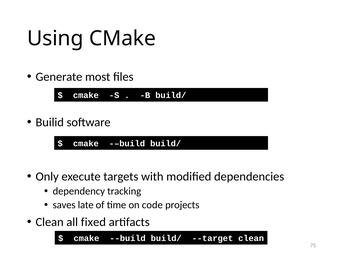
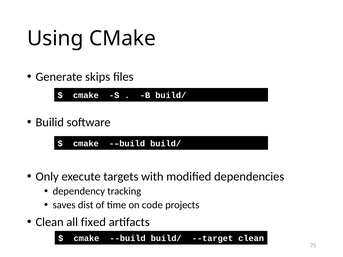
most: most -> skips
late: late -> dist
